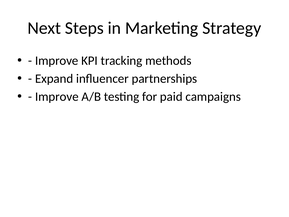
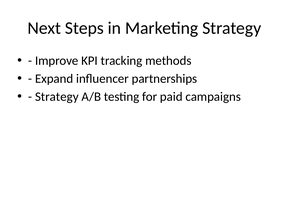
Improve at (57, 97): Improve -> Strategy
